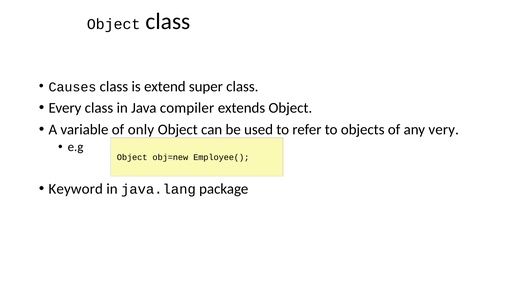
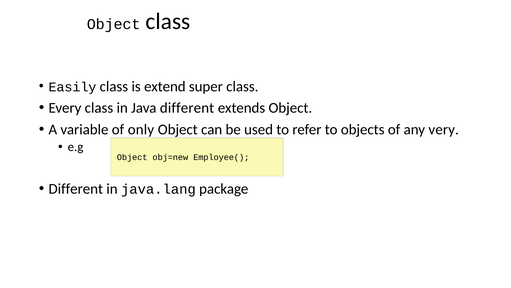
Causes: Causes -> Easily
Java compiler: compiler -> different
Keyword at (76, 188): Keyword -> Different
